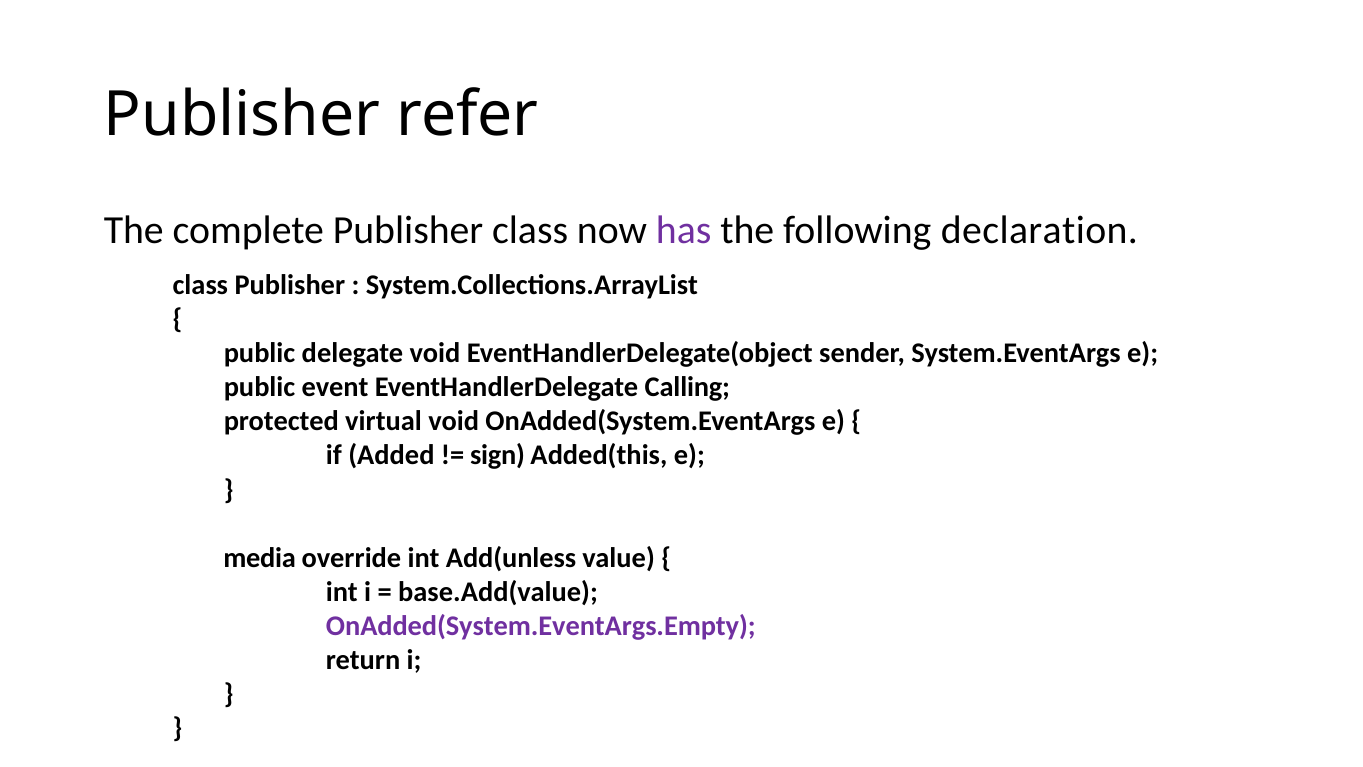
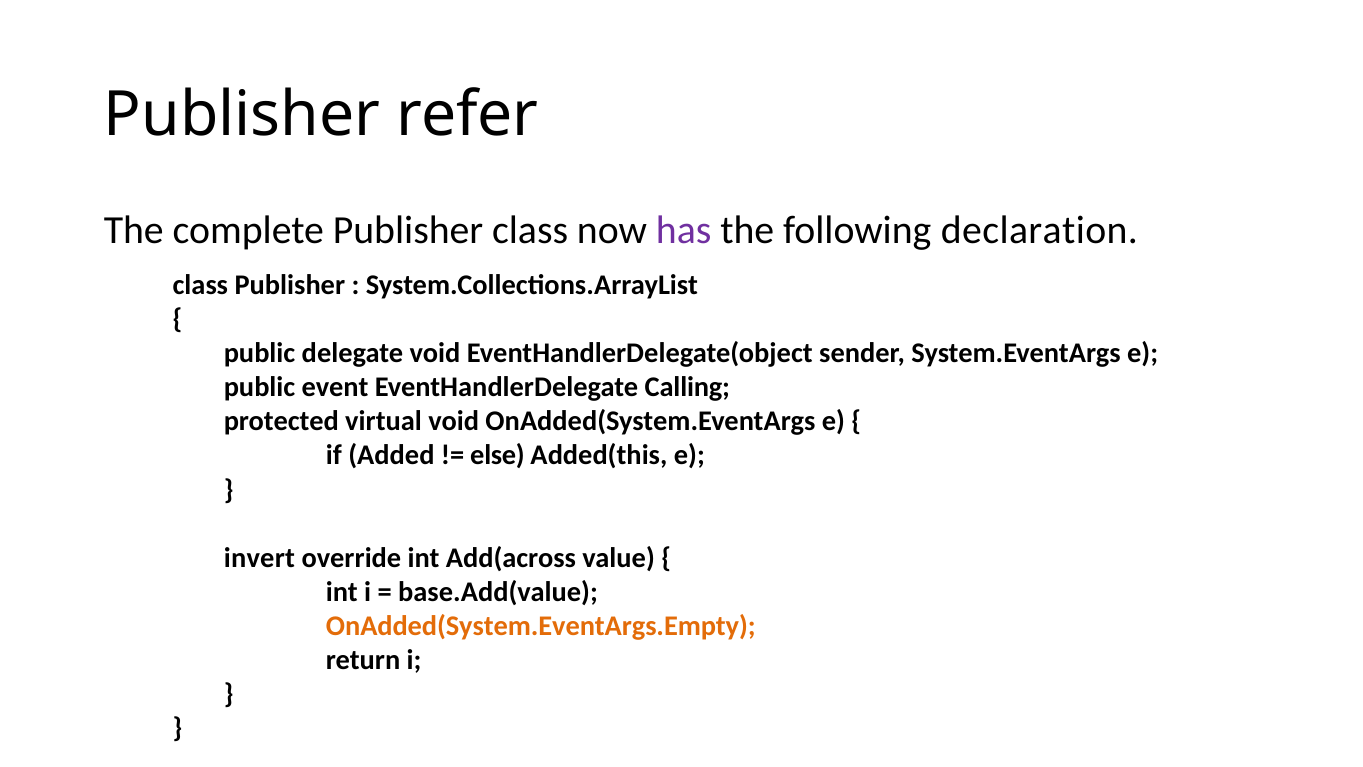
sign: sign -> else
media: media -> invert
Add(unless: Add(unless -> Add(across
OnAdded(System.EventArgs.Empty colour: purple -> orange
